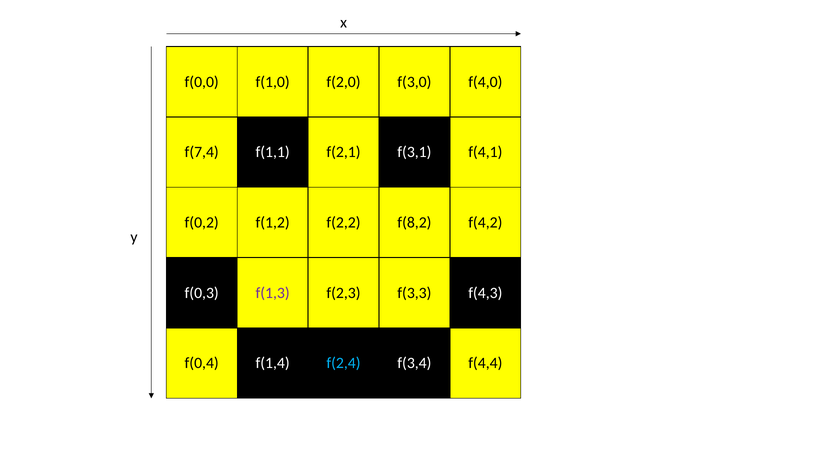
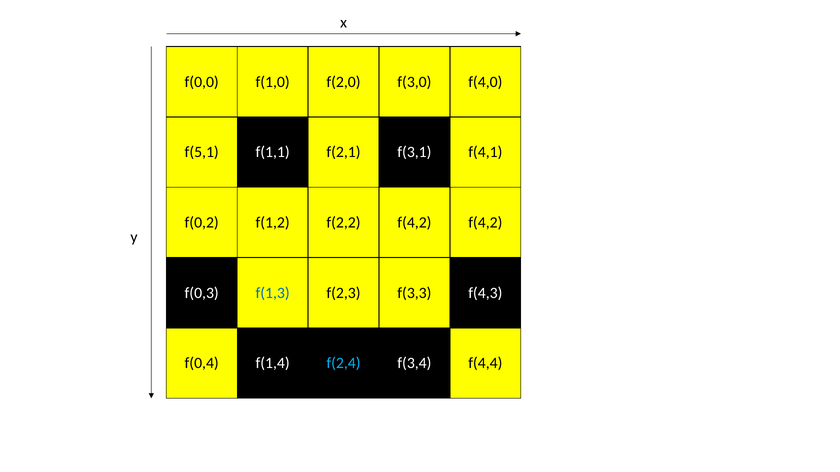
f(7,4: f(7,4 -> f(5,1
f(2,2 f(8,2: f(8,2 -> f(4,2
f(1,3 colour: purple -> blue
